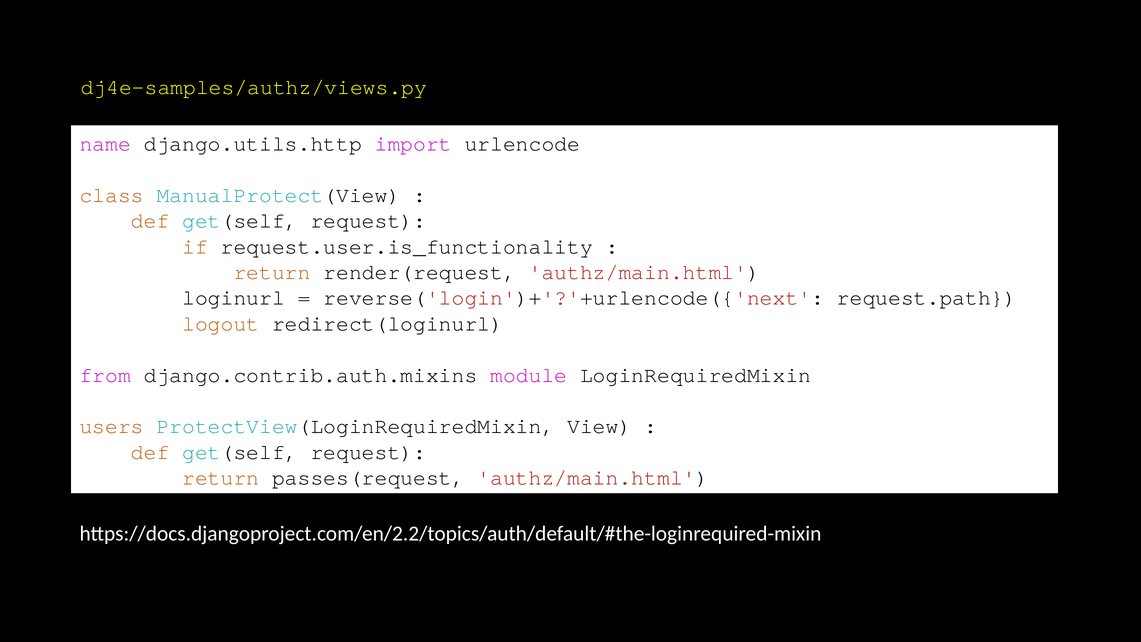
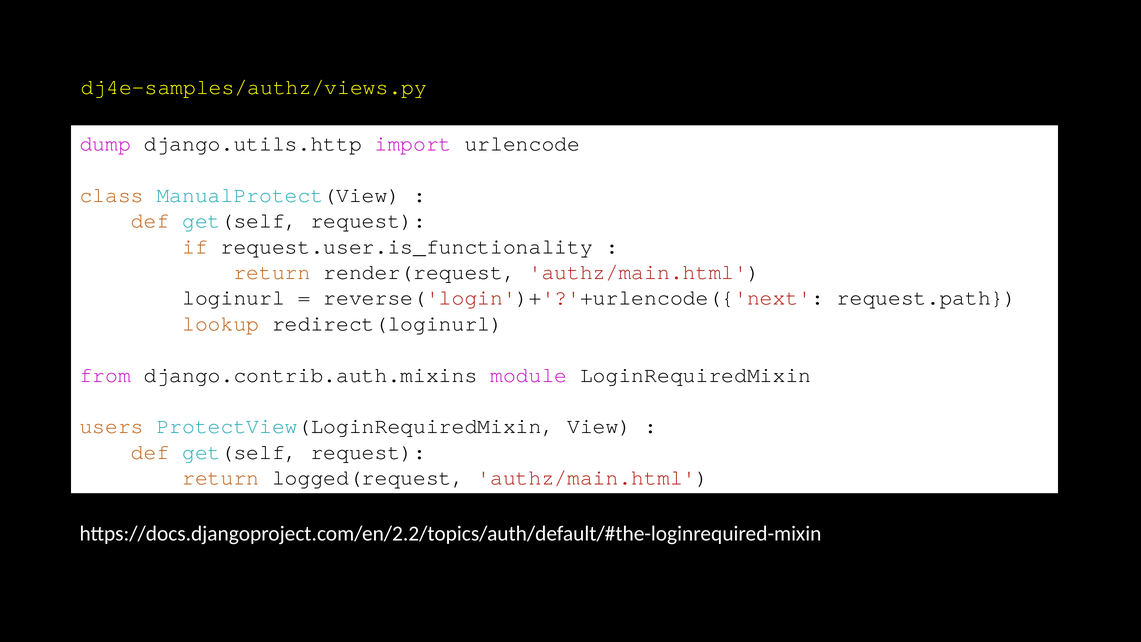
name: name -> dump
logout: logout -> lookup
passes(request: passes(request -> logged(request
